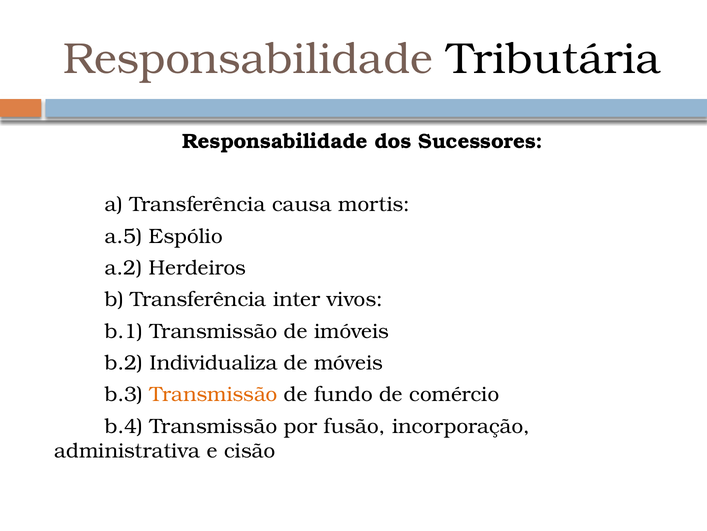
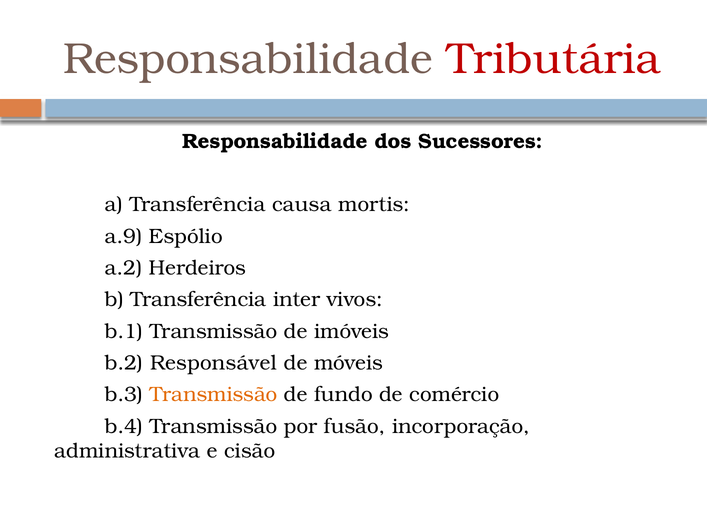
Tributária colour: black -> red
a.5: a.5 -> a.9
Individualiza: Individualiza -> Responsável
